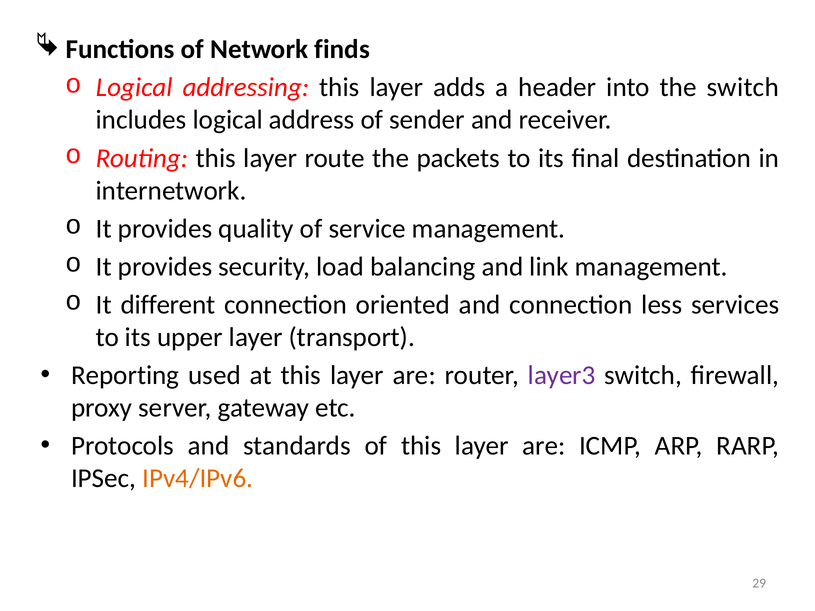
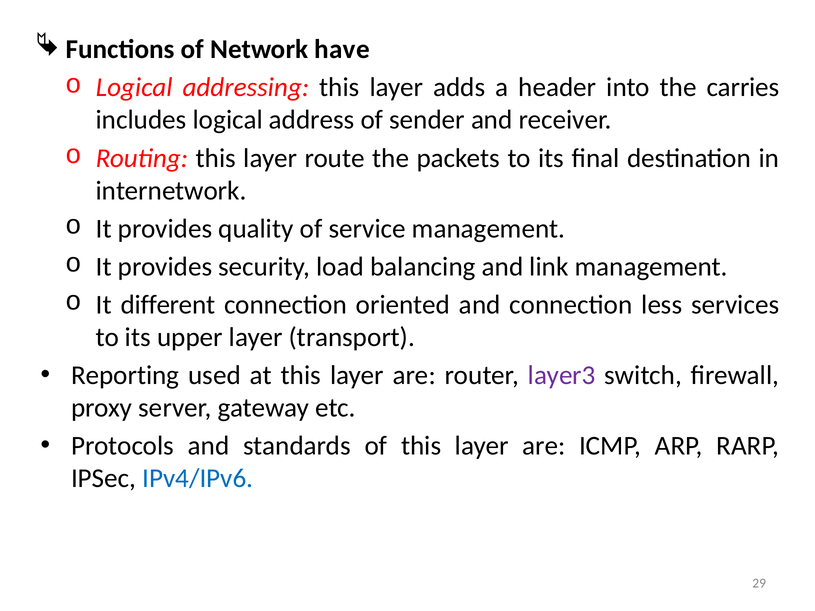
finds: finds -> have
the switch: switch -> carries
IPv4/IPv6 colour: orange -> blue
